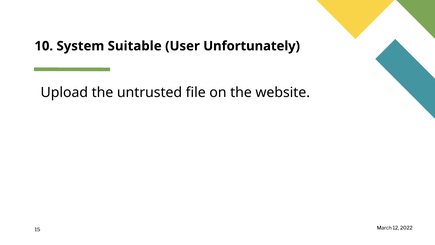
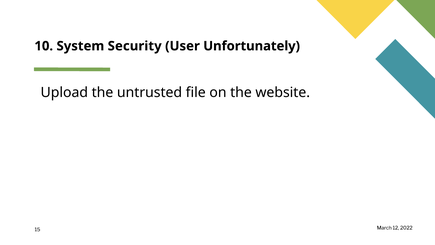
Suitable: Suitable -> Security
